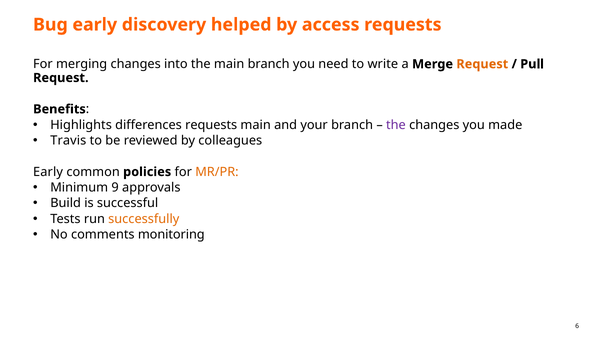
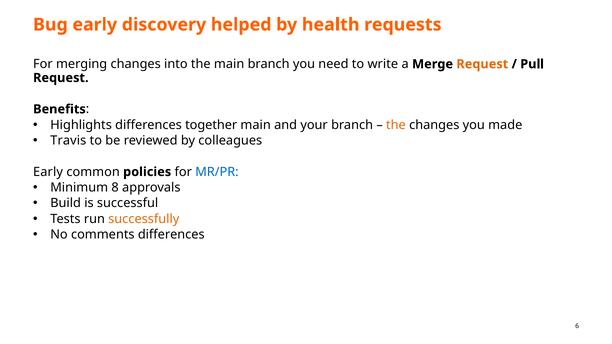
access: access -> health
differences requests: requests -> together
the at (396, 125) colour: purple -> orange
MR/PR colour: orange -> blue
9: 9 -> 8
comments monitoring: monitoring -> differences
